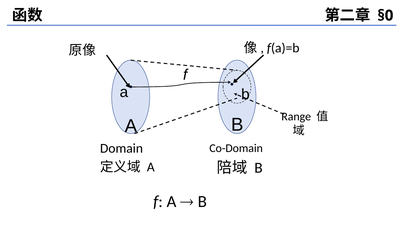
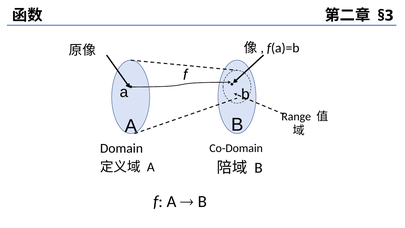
§0: §0 -> §3
